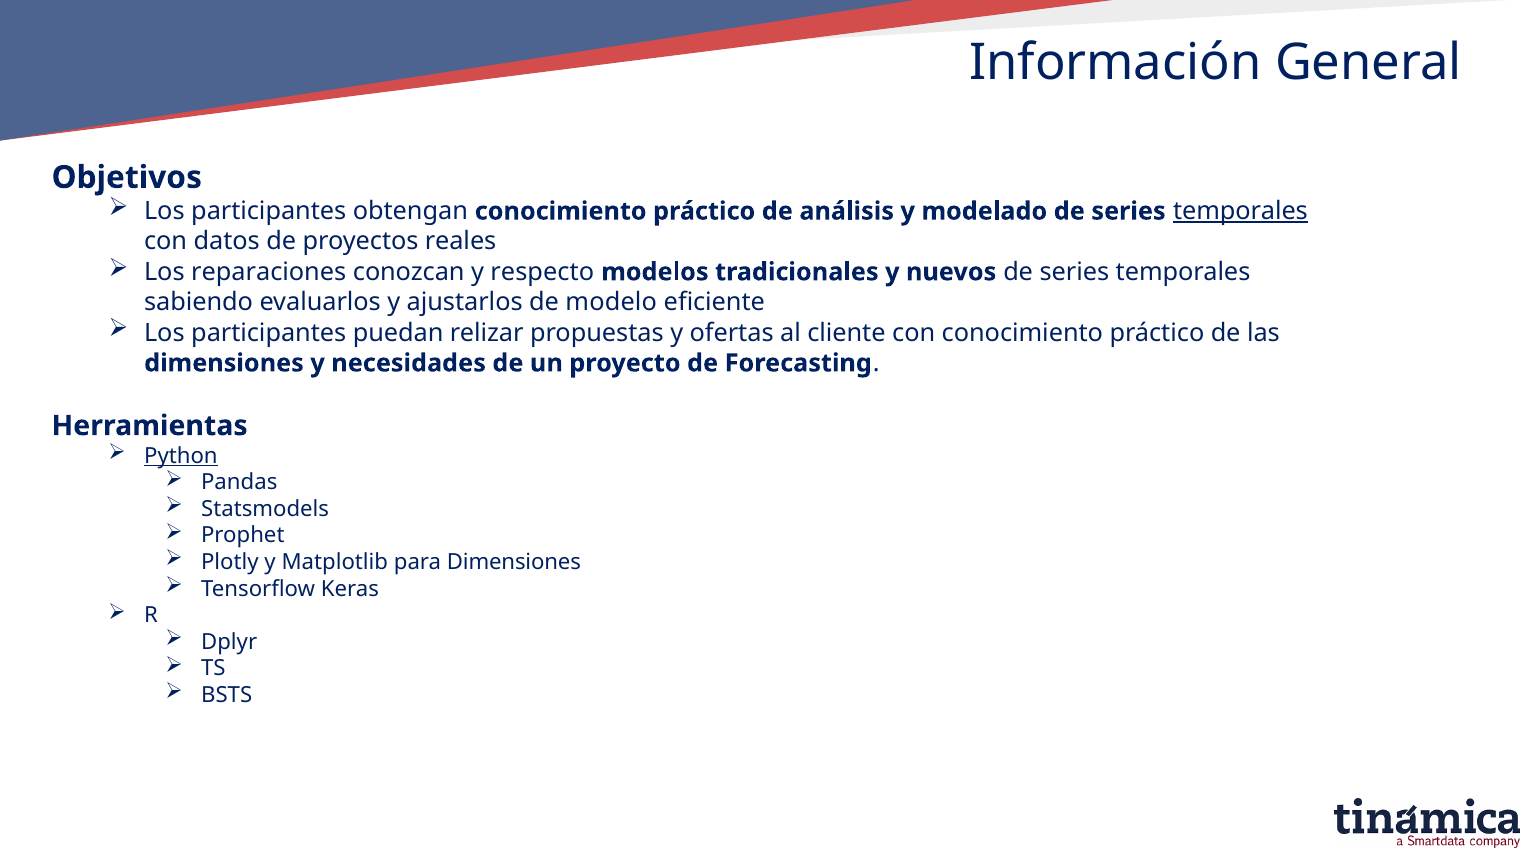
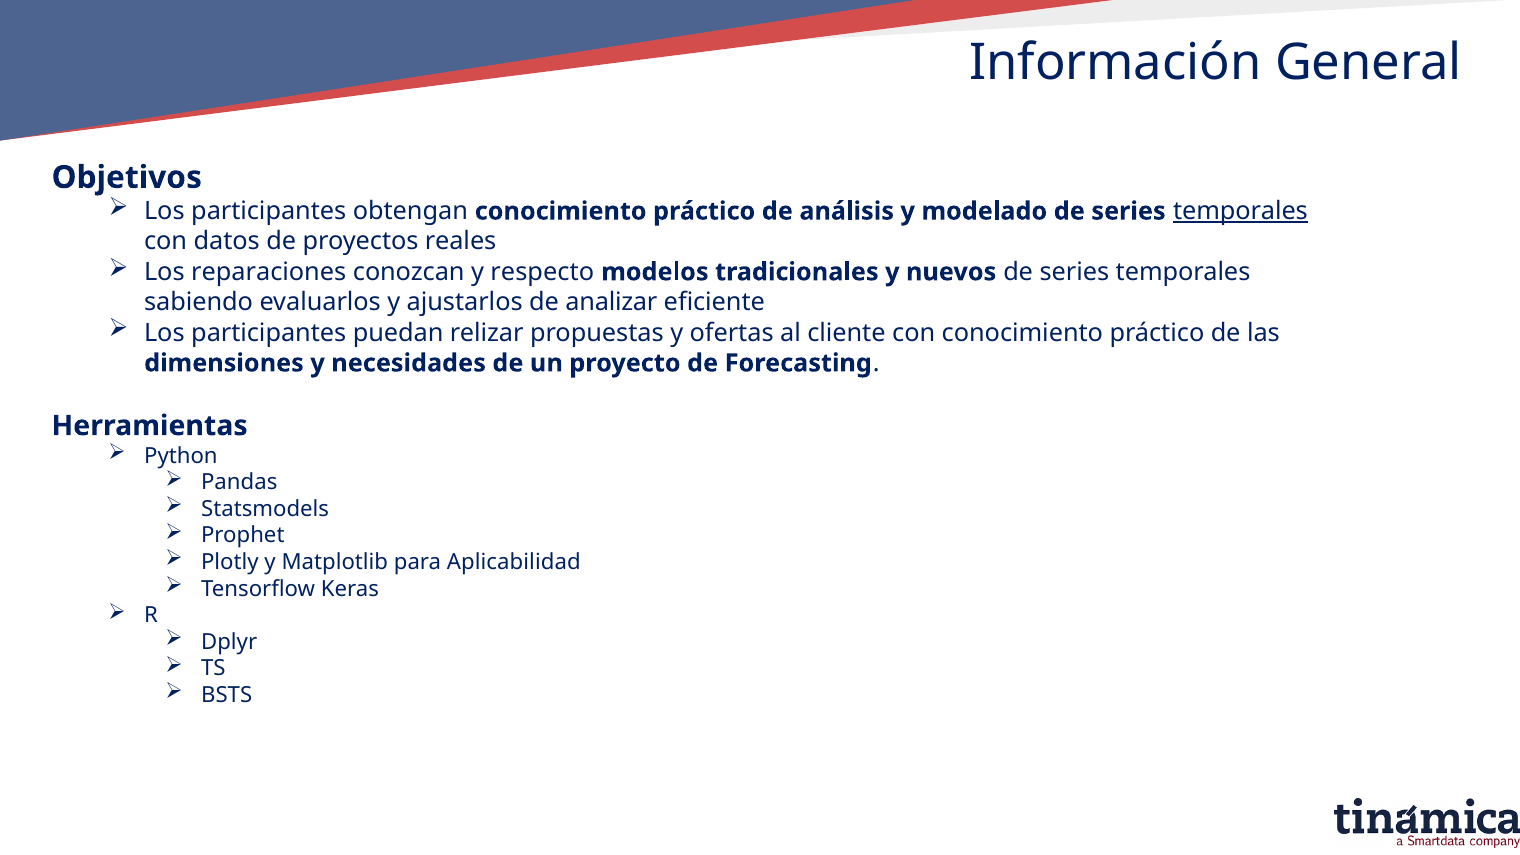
modelo: modelo -> analizar
Python underline: present -> none
para Dimensiones: Dimensiones -> Aplicabilidad
